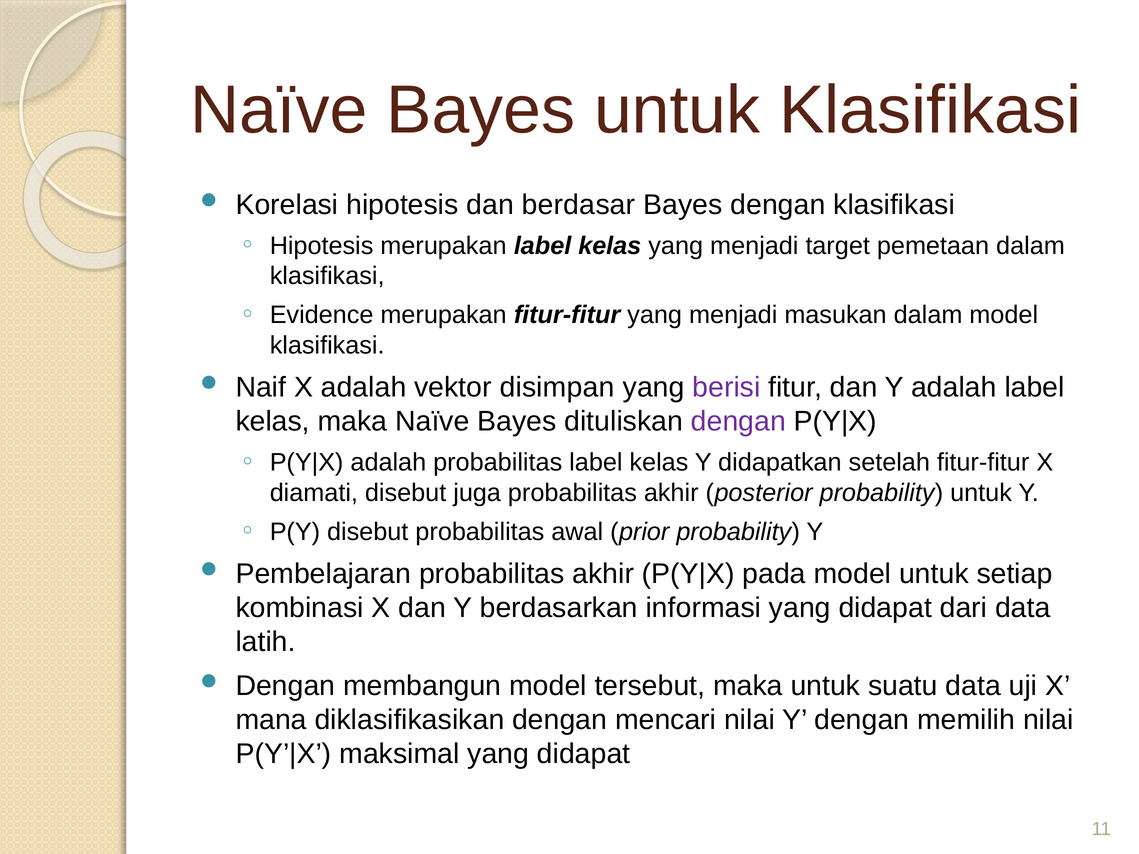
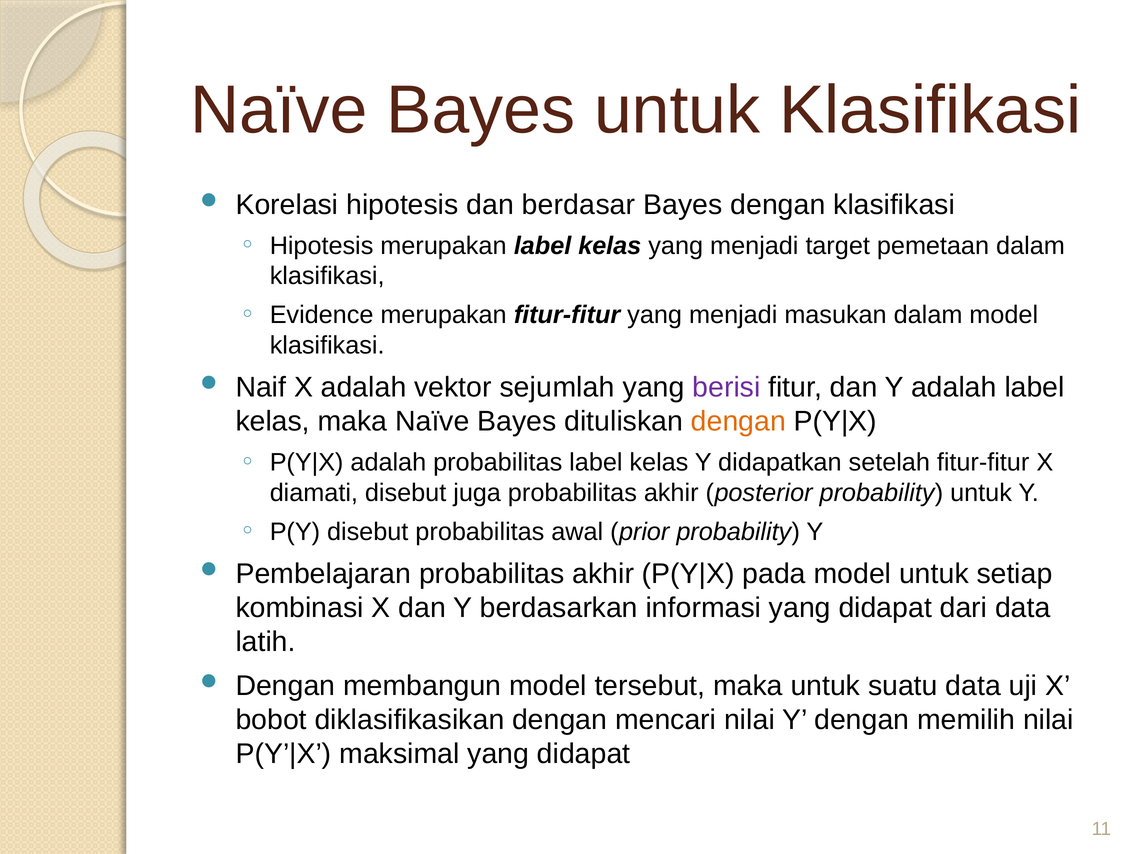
disimpan: disimpan -> sejumlah
dengan at (738, 422) colour: purple -> orange
mana: mana -> bobot
